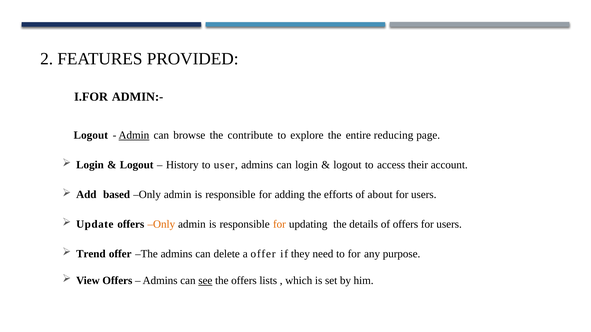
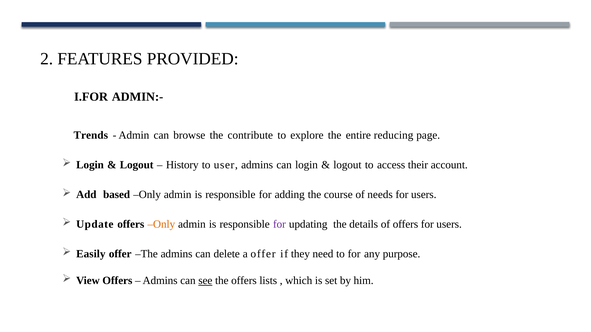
Logout at (91, 135): Logout -> Trends
Admin at (134, 135) underline: present -> none
efforts: efforts -> course
about: about -> needs
for at (279, 224) colour: orange -> purple
Trend: Trend -> Easily
